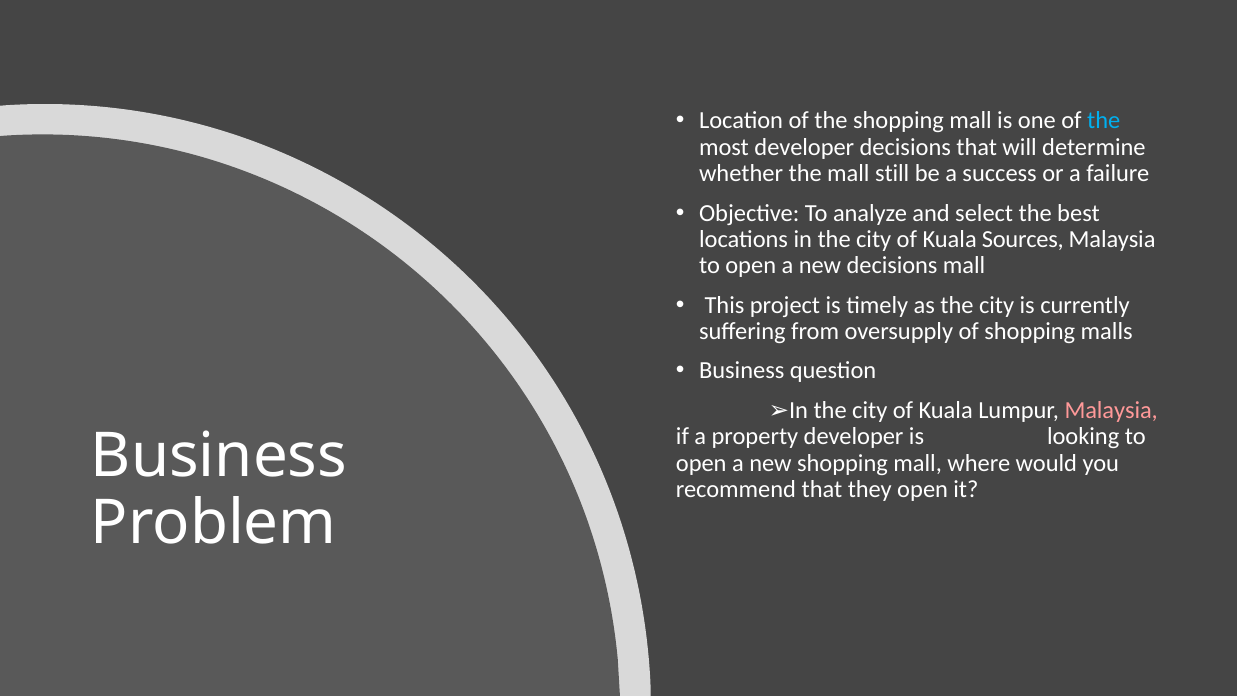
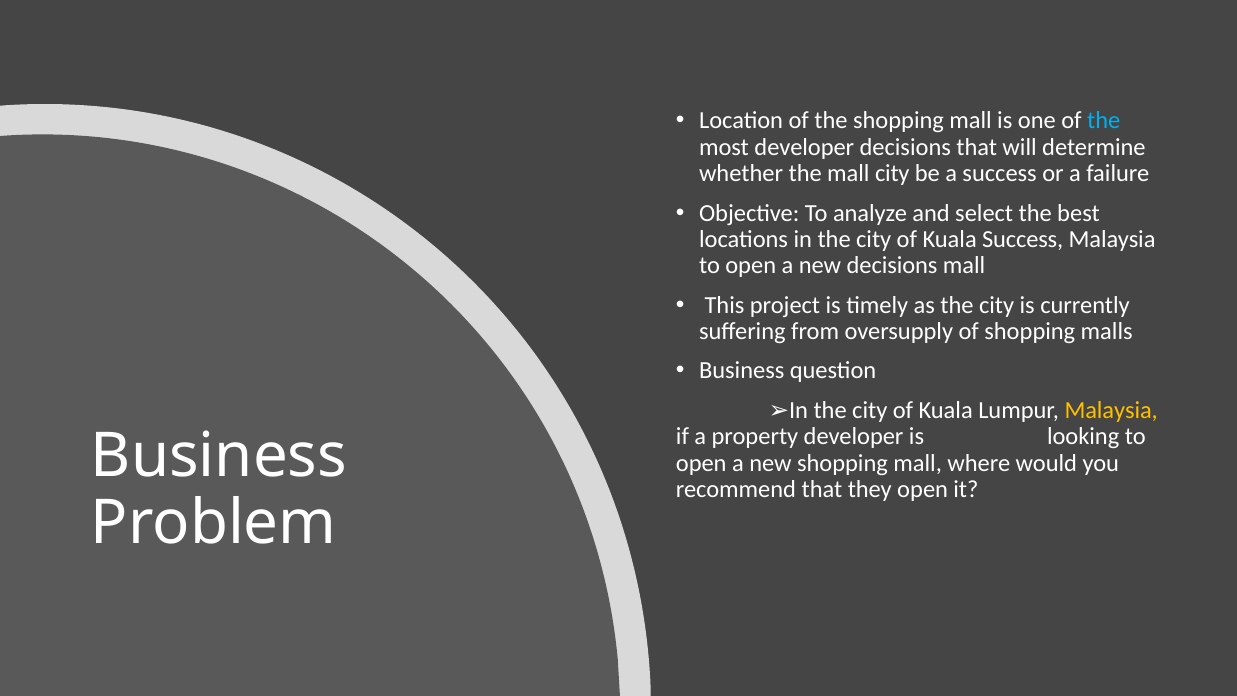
mall still: still -> city
Kuala Sources: Sources -> Success
Malaysia at (1111, 410) colour: pink -> yellow
